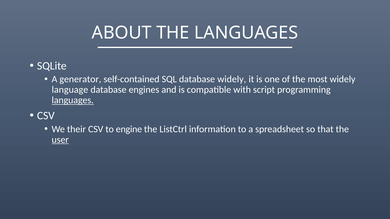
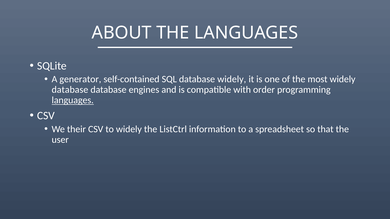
language at (70, 90): language -> database
script: script -> order
to engine: engine -> widely
user underline: present -> none
